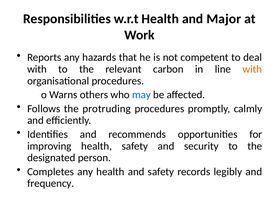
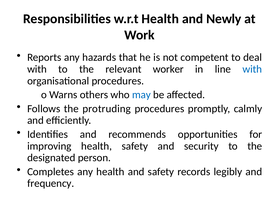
Major: Major -> Newly
carbon: carbon -> worker
with at (252, 69) colour: orange -> blue
